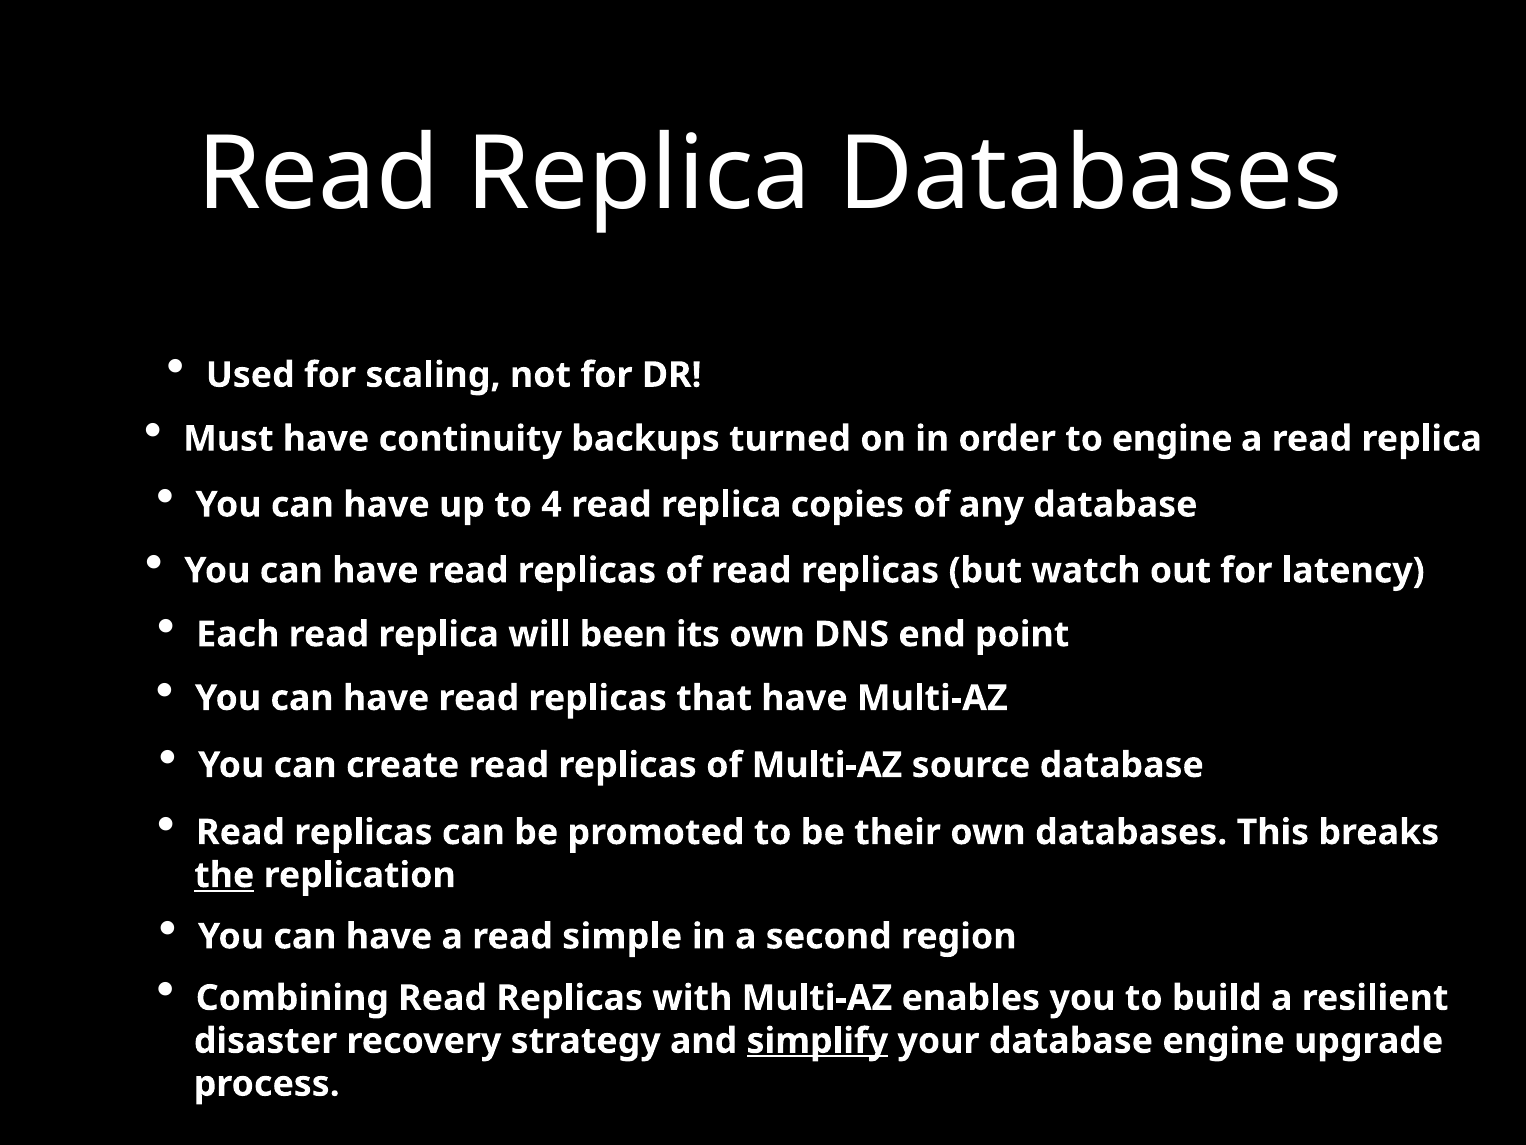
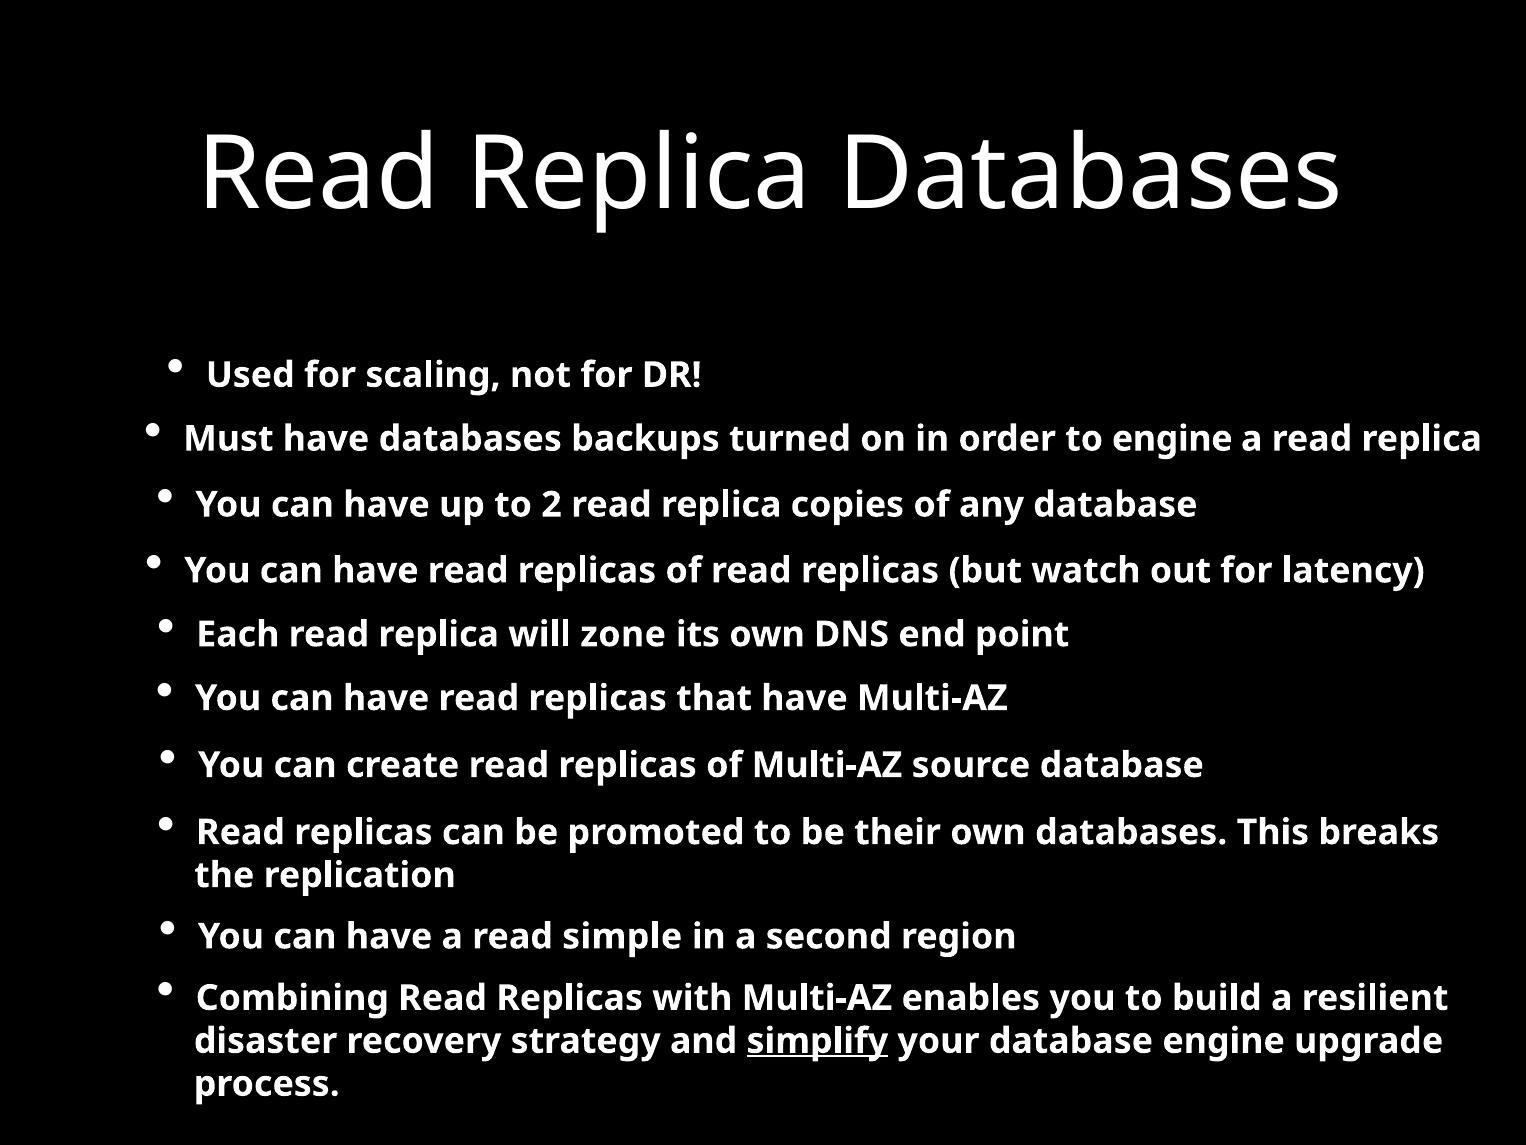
have continuity: continuity -> databases
4: 4 -> 2
been: been -> zone
the underline: present -> none
